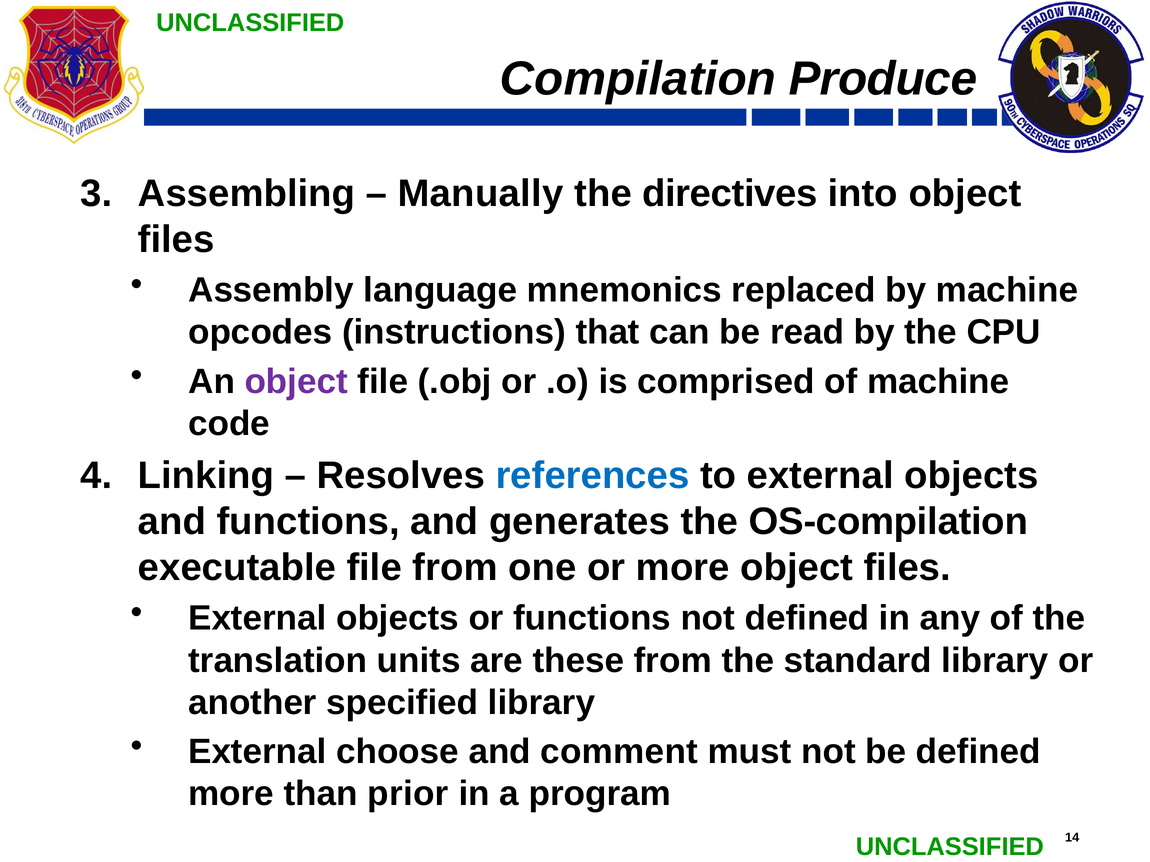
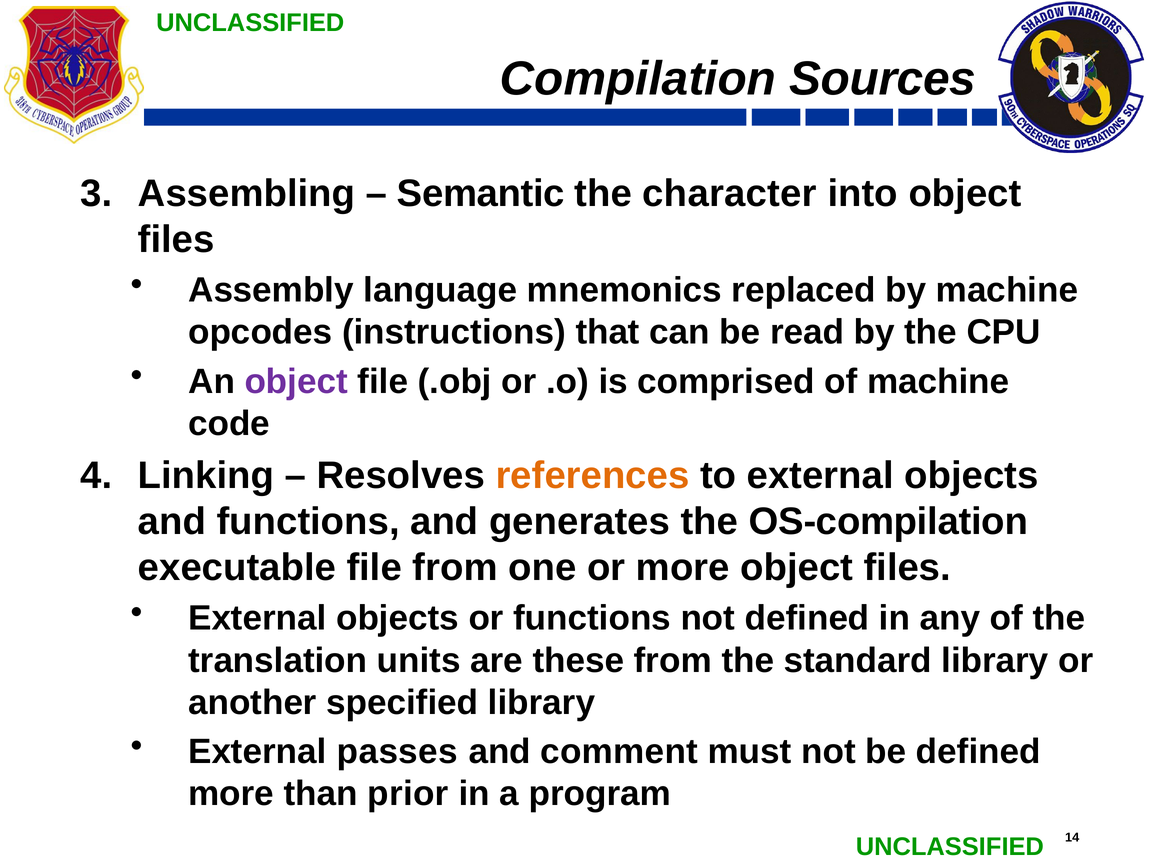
Produce: Produce -> Sources
Manually: Manually -> Semantic
directives: directives -> character
references colour: blue -> orange
choose: choose -> passes
